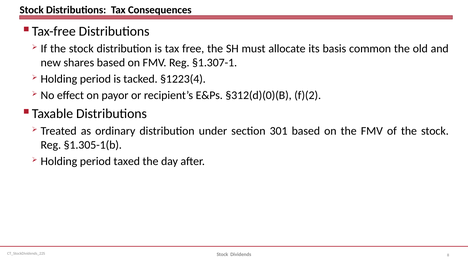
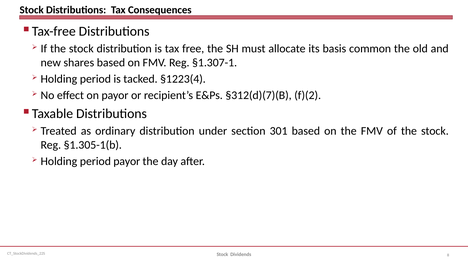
§312(d)(0)(B: §312(d)(0)(B -> §312(d)(7)(B
period taxed: taxed -> payor
